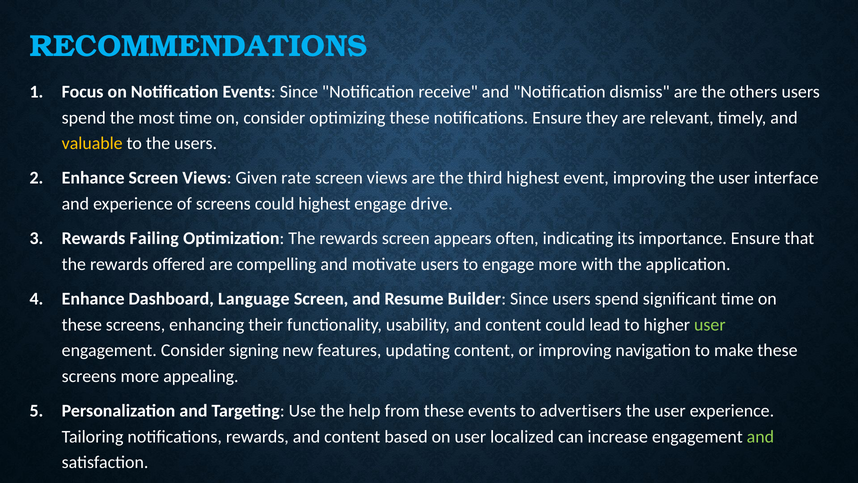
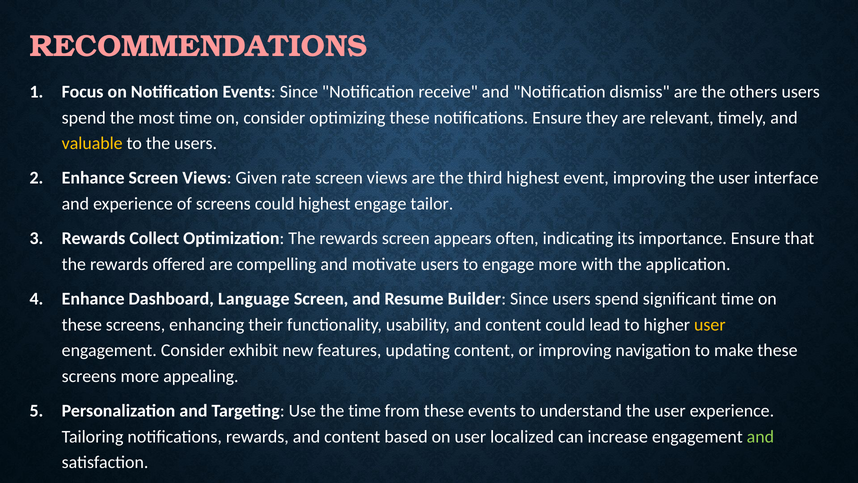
RECOMMENDATIONS colour: light blue -> pink
drive: drive -> tailor
Failing: Failing -> Collect
user at (710, 325) colour: light green -> yellow
signing: signing -> exhibit
the help: help -> time
advertisers: advertisers -> understand
